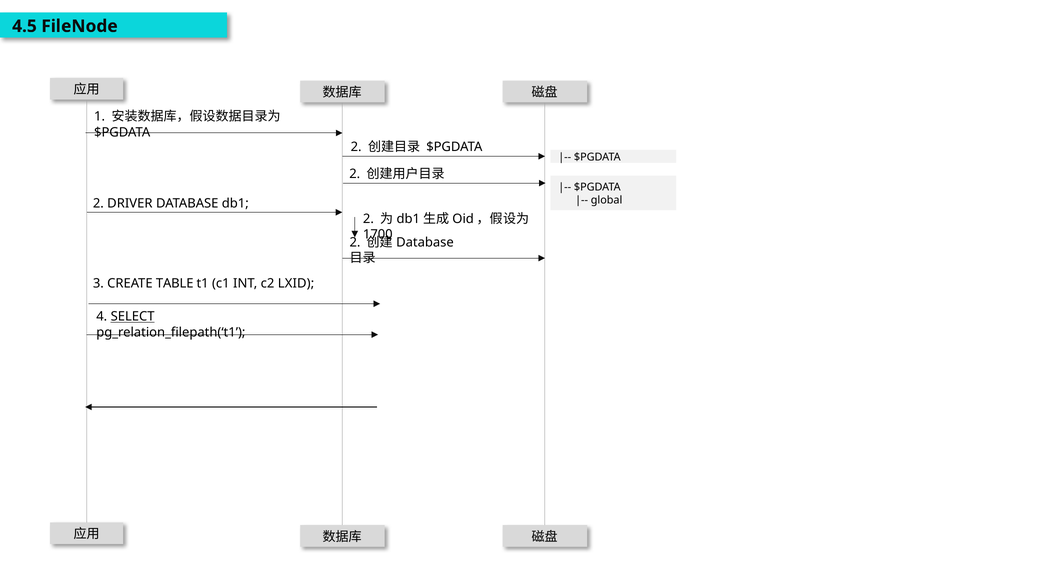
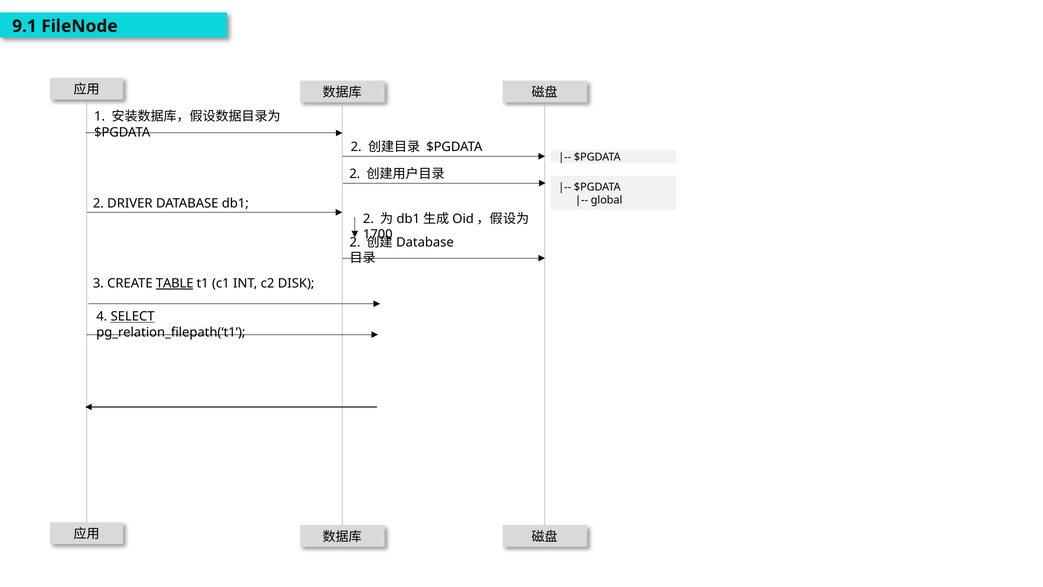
4.5: 4.5 -> 9.1
TABLE underline: none -> present
LXID: LXID -> DISK
